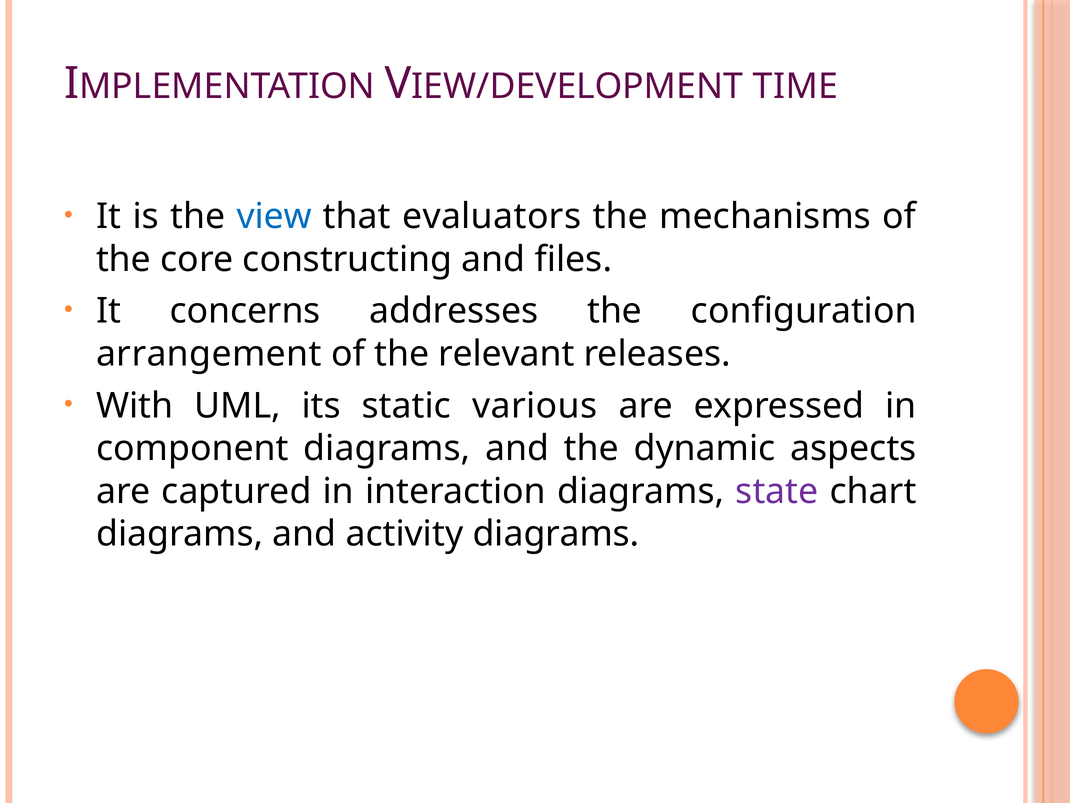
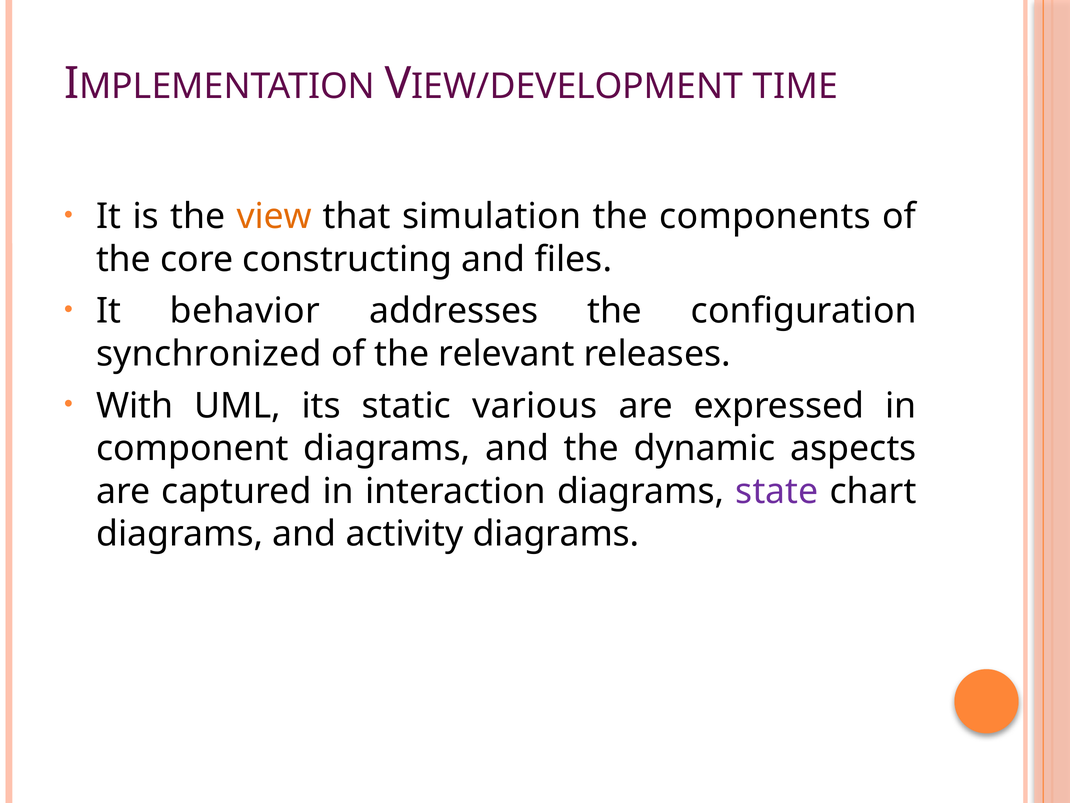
view colour: blue -> orange
evaluators: evaluators -> simulation
mechanisms: mechanisms -> components
concerns: concerns -> behavior
arrangement: arrangement -> synchronized
